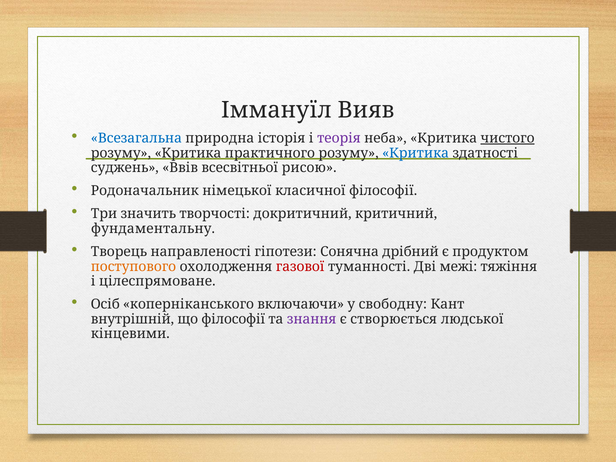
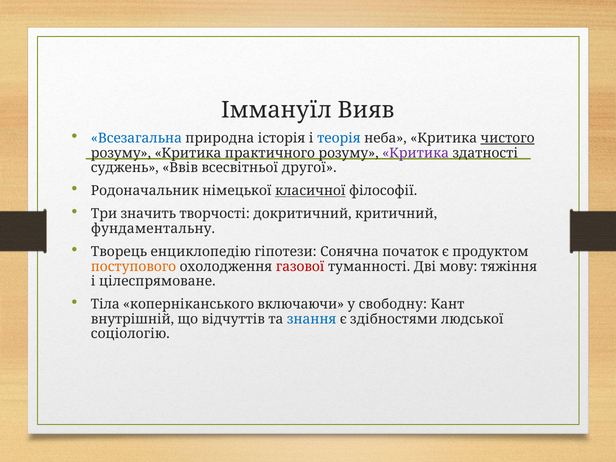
теорія colour: purple -> blue
Критика at (416, 153) colour: blue -> purple
рисою: рисою -> другої
класичної underline: none -> present
направленості: направленості -> енциклопедію
дрібний: дрібний -> початок
межі: межі -> мову
Осіб: Осіб -> Тіла
що філософії: філософії -> відчуттів
знання colour: purple -> blue
створюється: створюється -> здібностями
кінцевими: кінцевими -> соціологію
